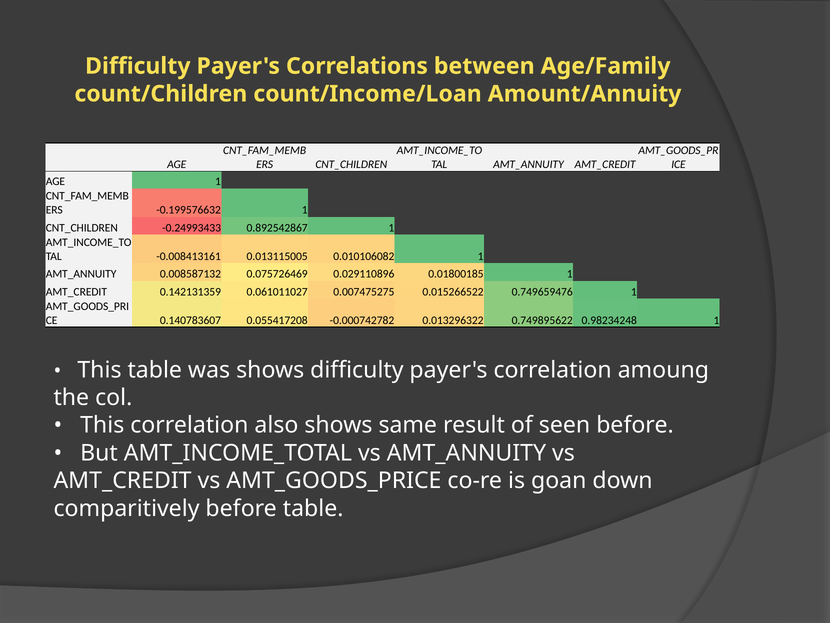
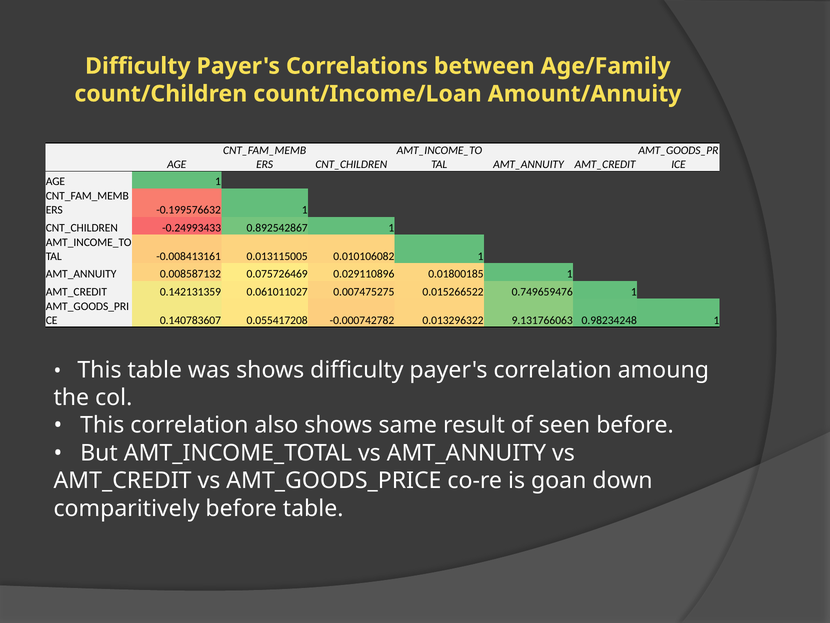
0.749895622: 0.749895622 -> 9.131766063
